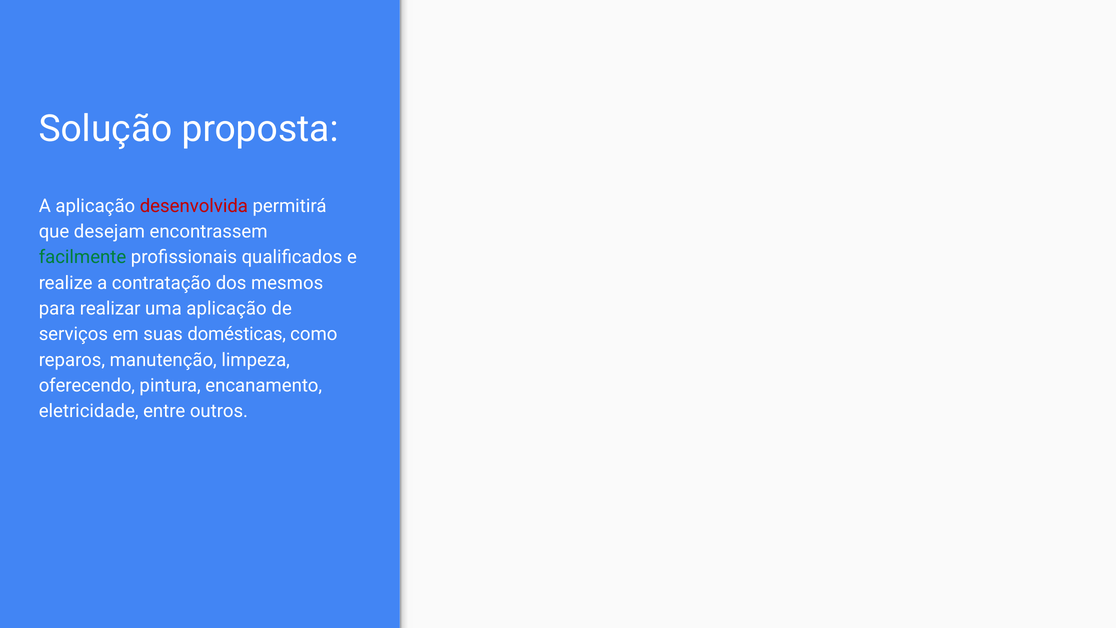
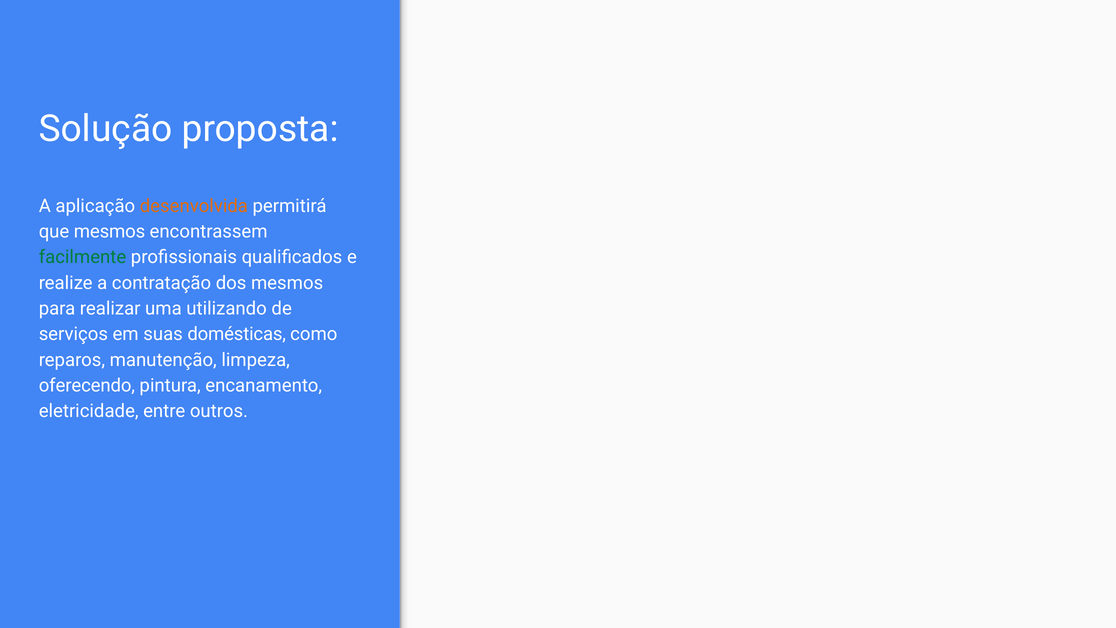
desenvolvida colour: red -> orange
que desejam: desejam -> mesmos
uma aplicação: aplicação -> utilizando
